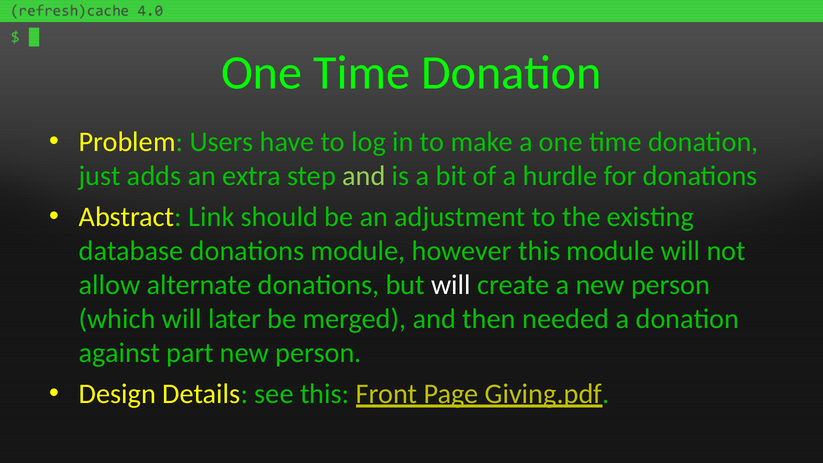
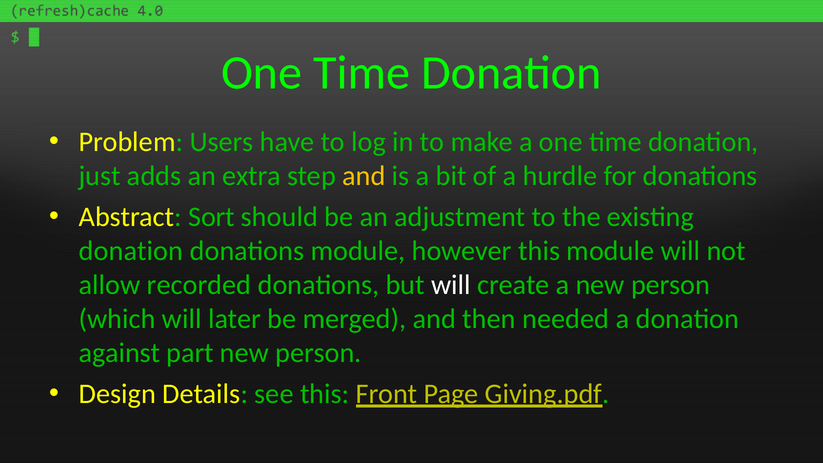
and at (364, 176) colour: light green -> yellow
Link: Link -> Sort
database at (131, 251): database -> donation
alternate: alternate -> recorded
